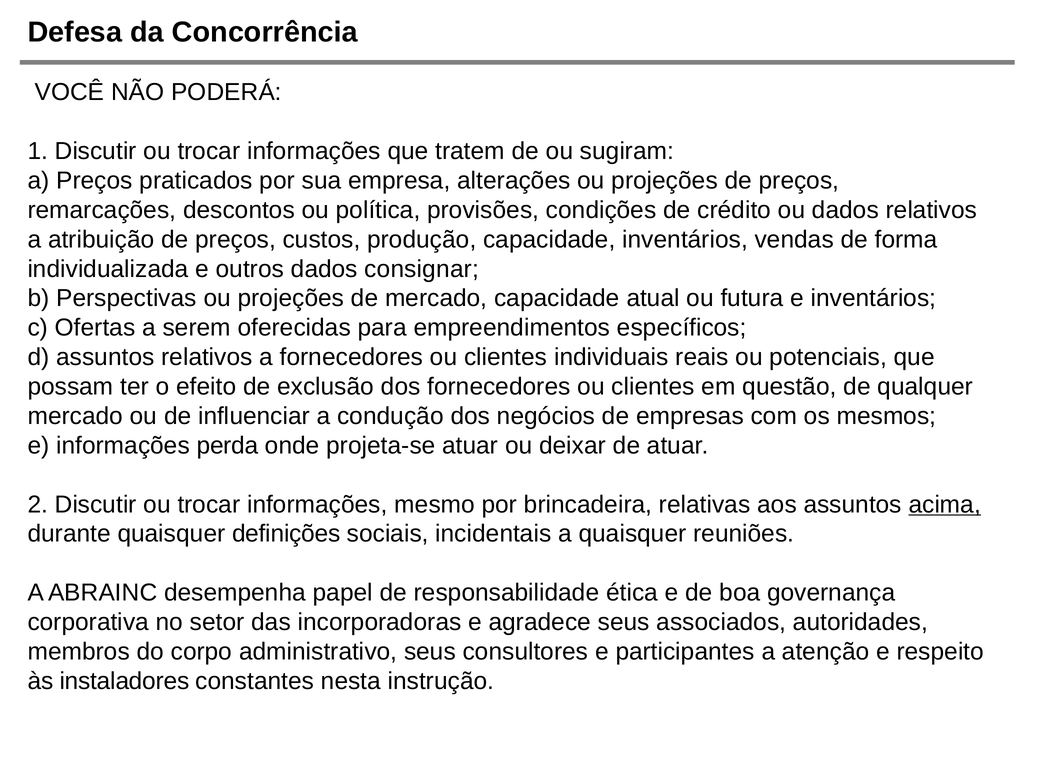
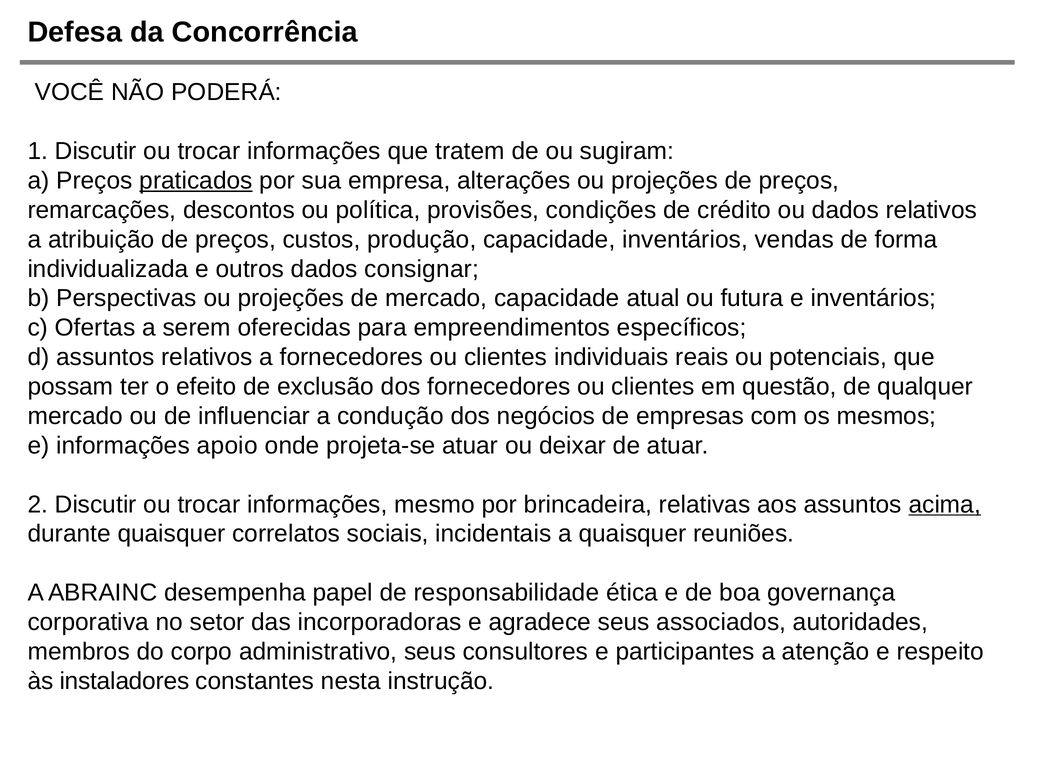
praticados underline: none -> present
perda: perda -> apoio
definições: definições -> correlatos
